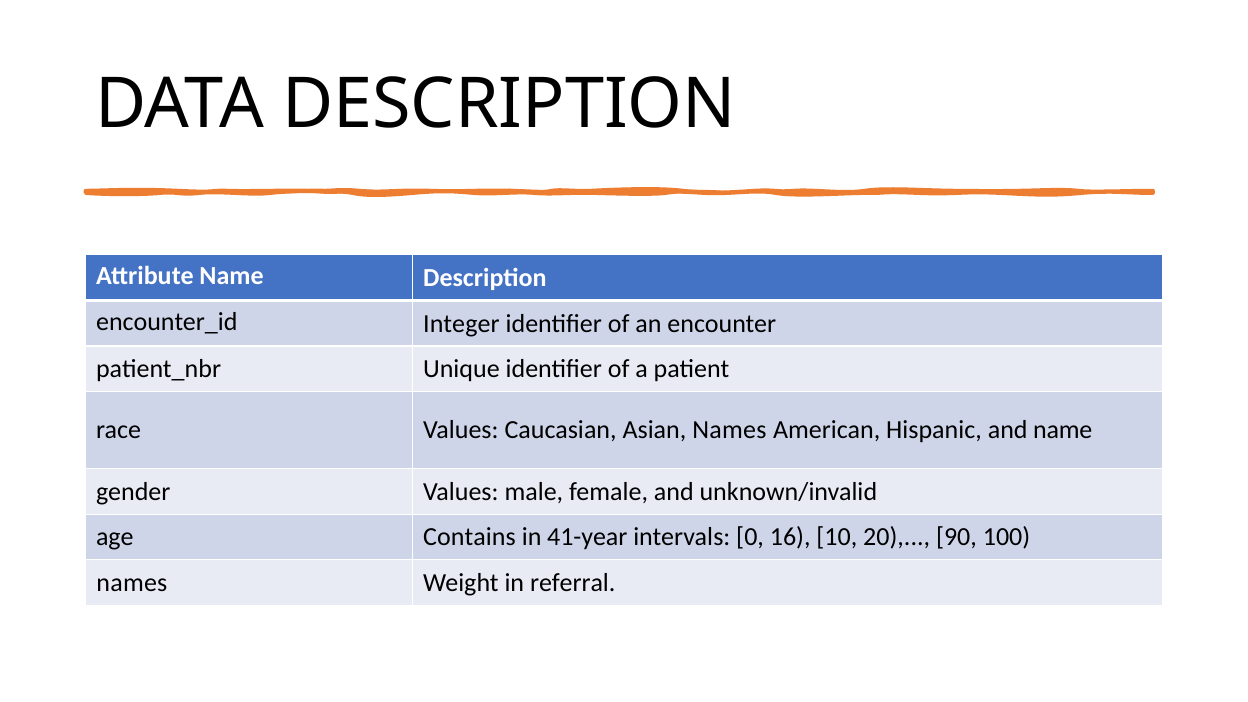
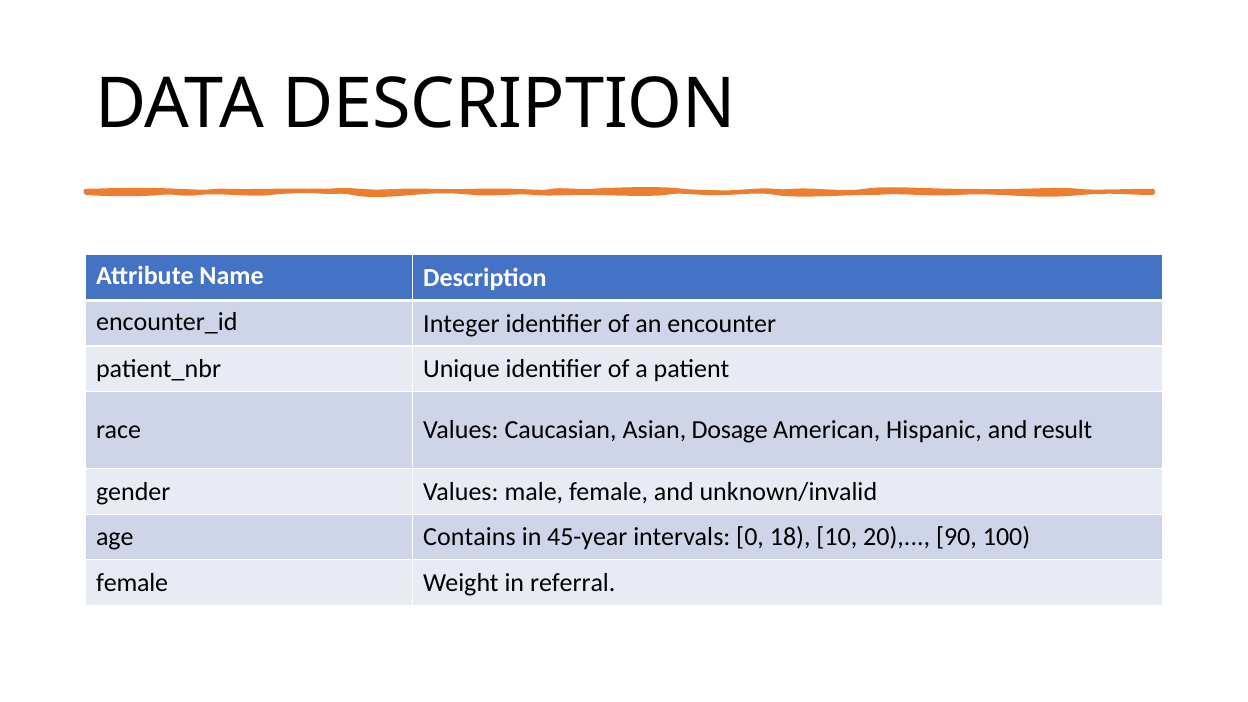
Asian Names: Names -> Dosage
and name: name -> result
41-year: 41-year -> 45-year
16: 16 -> 18
names at (132, 583): names -> female
